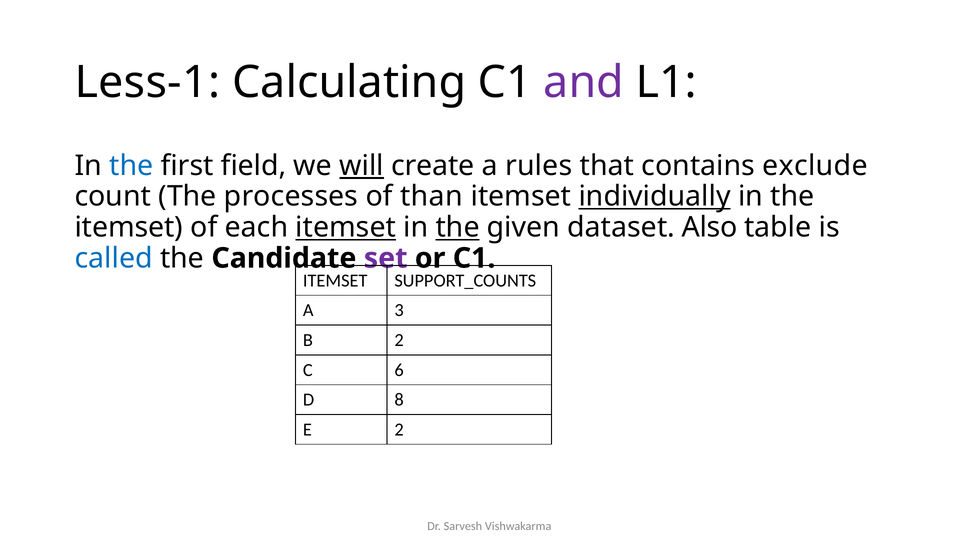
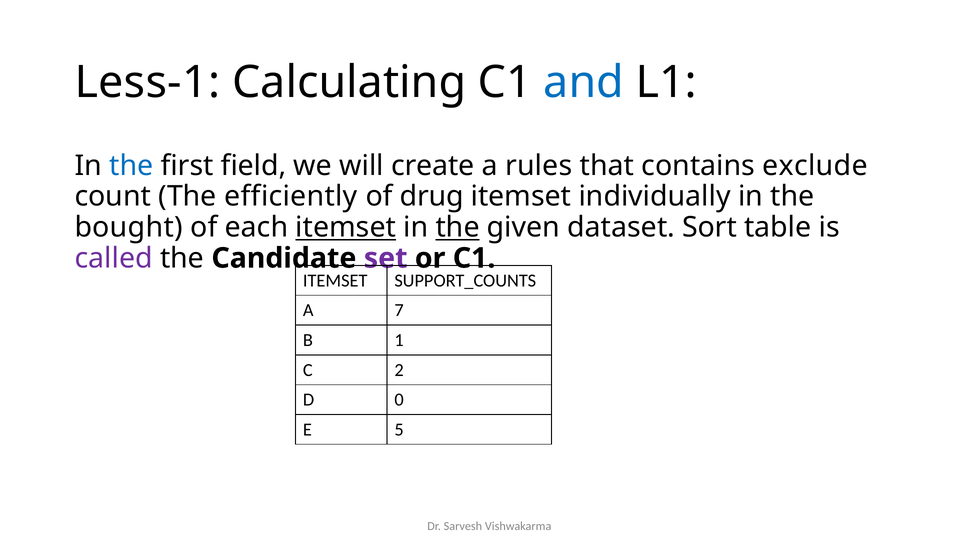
and colour: purple -> blue
will underline: present -> none
processes: processes -> efficiently
than: than -> drug
individually underline: present -> none
itemset at (129, 227): itemset -> bought
Also: Also -> Sort
called colour: blue -> purple
3: 3 -> 7
B 2: 2 -> 1
6: 6 -> 2
8: 8 -> 0
E 2: 2 -> 5
